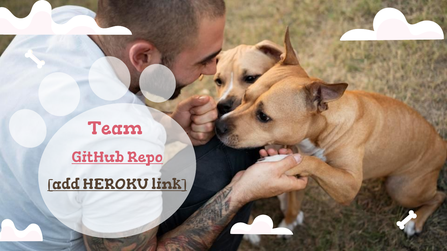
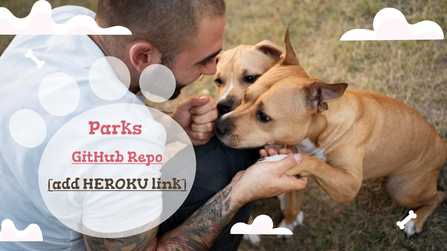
Team: Team -> Parks
